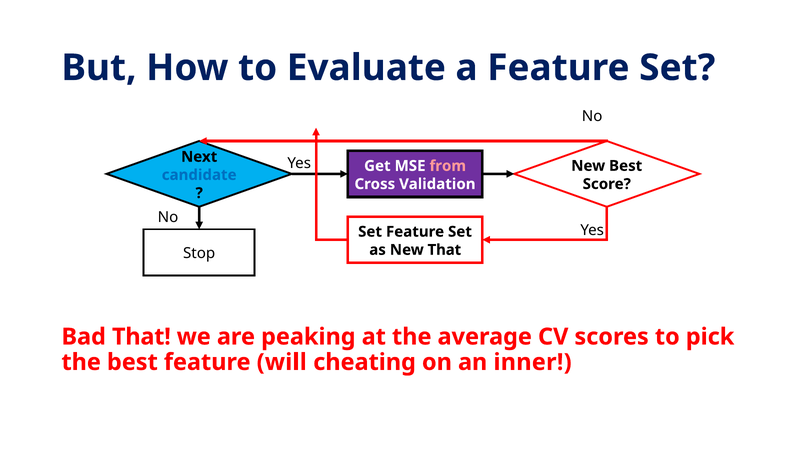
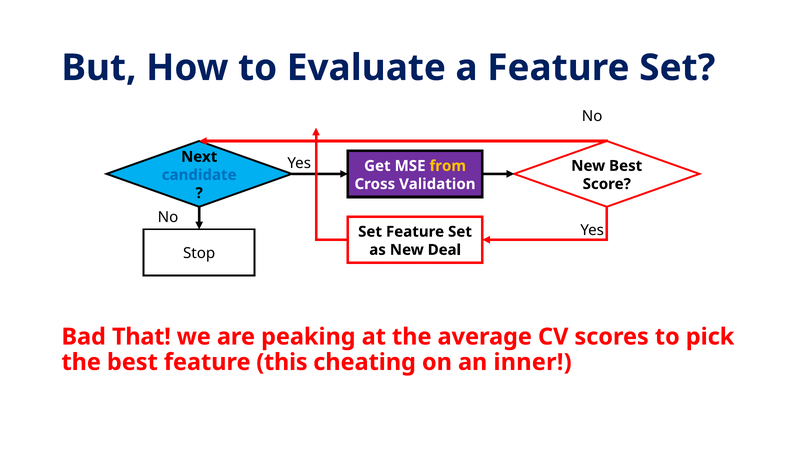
from colour: pink -> yellow
New That: That -> Deal
will: will -> this
